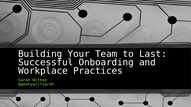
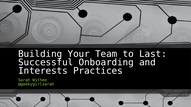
Workplace: Workplace -> Interests
